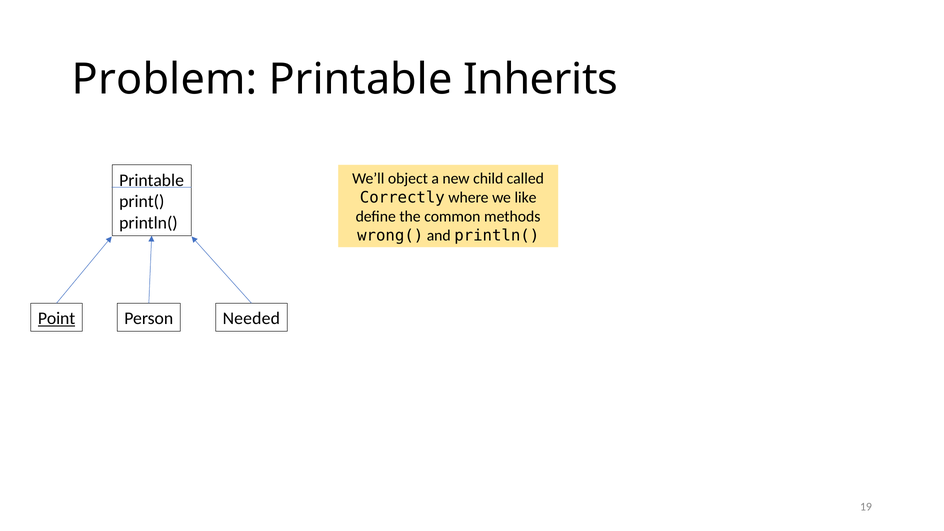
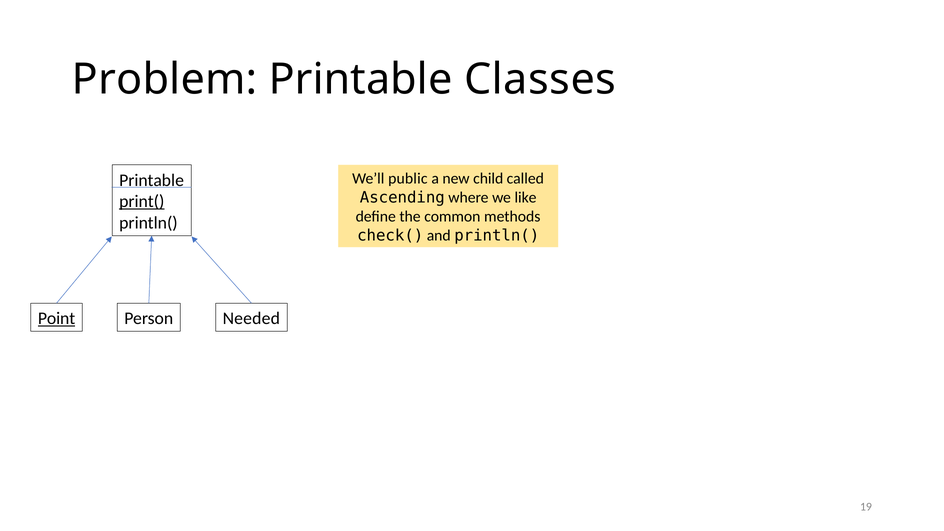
Inherits: Inherits -> Classes
object: object -> public
Correctly: Correctly -> Ascending
print( underline: none -> present
wrong(: wrong( -> check(
